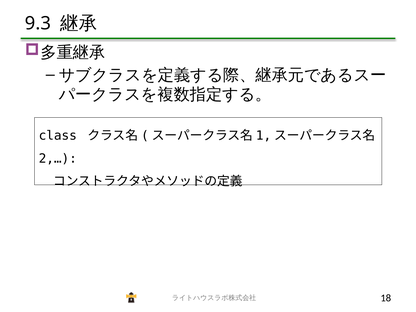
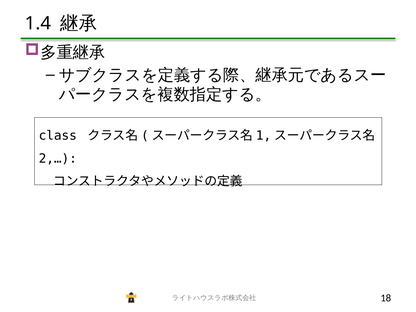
9.3: 9.3 -> 1.4
